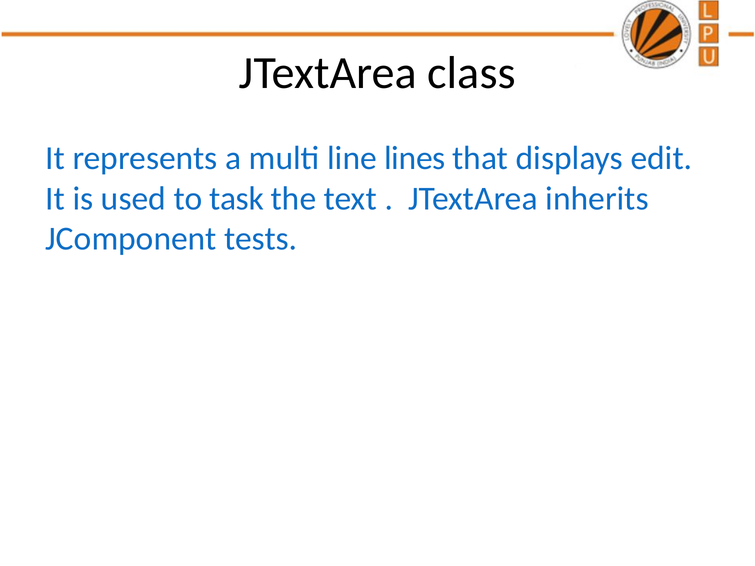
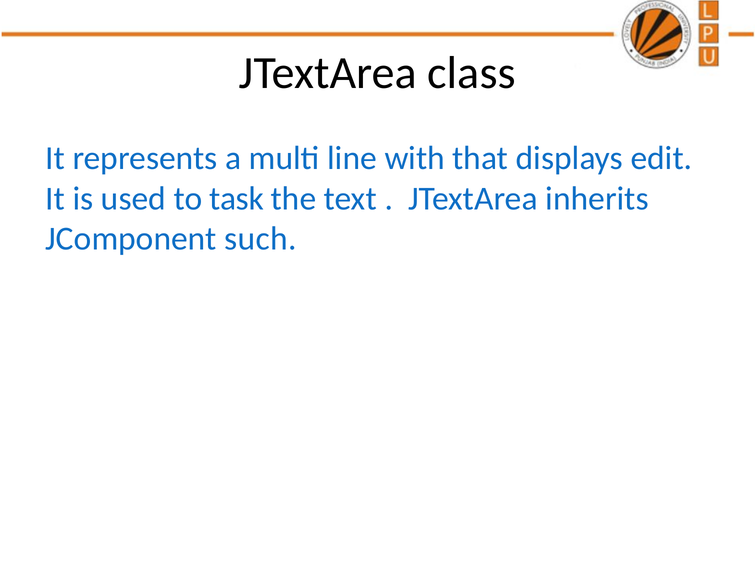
lines: lines -> with
tests: tests -> such
